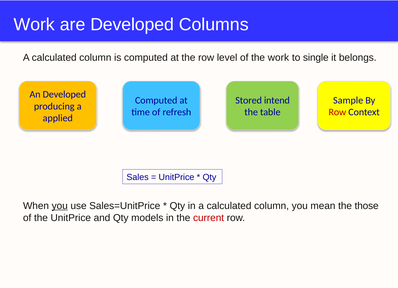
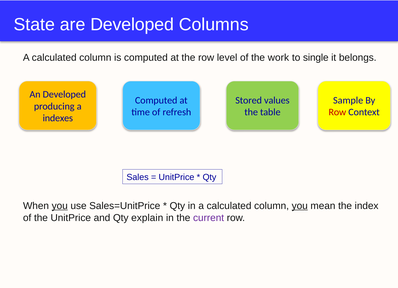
Work at (34, 25): Work -> State
intend: intend -> values
applied: applied -> indexes
you at (300, 206) underline: none -> present
those: those -> index
models: models -> explain
current colour: red -> purple
